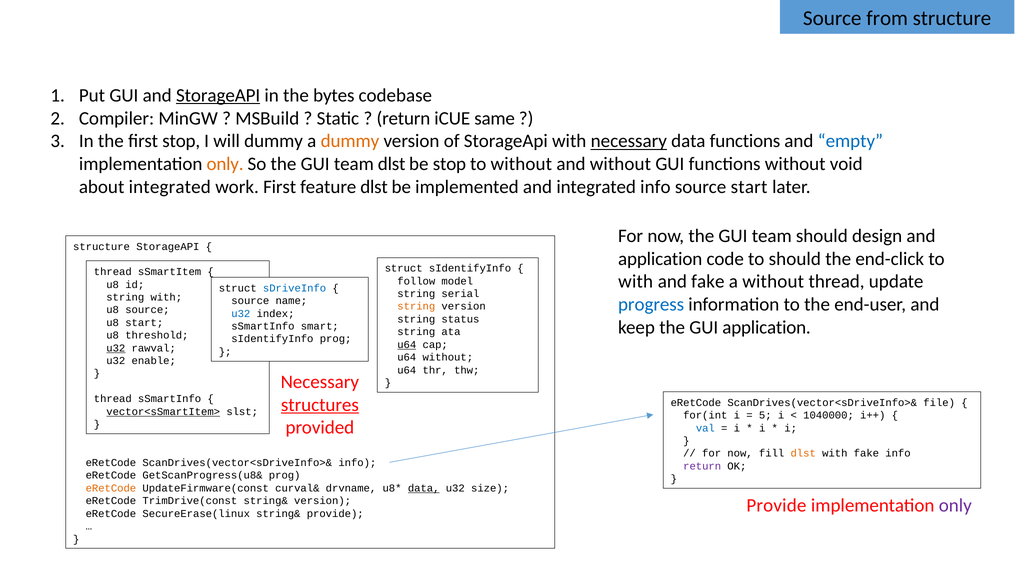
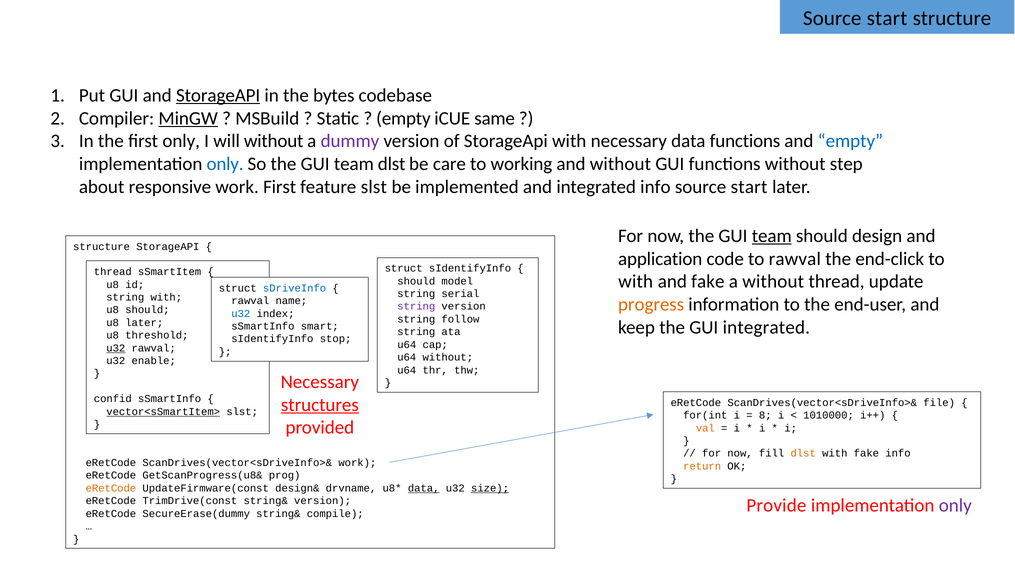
from at (887, 18): from -> start
MinGW underline: none -> present
return at (403, 118): return -> empty
first stop: stop -> only
will dummy: dummy -> without
dummy at (350, 141) colour: orange -> purple
necessary at (629, 141) underline: present -> none
only at (225, 164) colour: orange -> blue
be stop: stop -> care
to without: without -> working
void: void -> step
about integrated: integrated -> responsive
feature dlst: dlst -> slst
team at (772, 236) underline: none -> present
to should: should -> rawval
follow at (416, 281): follow -> should
progress colour: blue -> orange
source at (250, 301): source -> rawval
string at (416, 306) colour: orange -> purple
u8 source: source -> should
status: status -> follow
u8 start: start -> later
GUI application: application -> integrated
sIdentifyInfo prog: prog -> stop
u64 at (407, 345) underline: present -> none
thread at (113, 399): thread -> confid
5: 5 -> 8
1040000: 1040000 -> 1010000
val colour: blue -> orange
ScanDrives(vector<sDriveInfo>& info: info -> work
return at (702, 466) colour: purple -> orange
curval&: curval& -> design&
size underline: none -> present
SecureErase(linux: SecureErase(linux -> SecureErase(dummy
string& provide: provide -> compile
